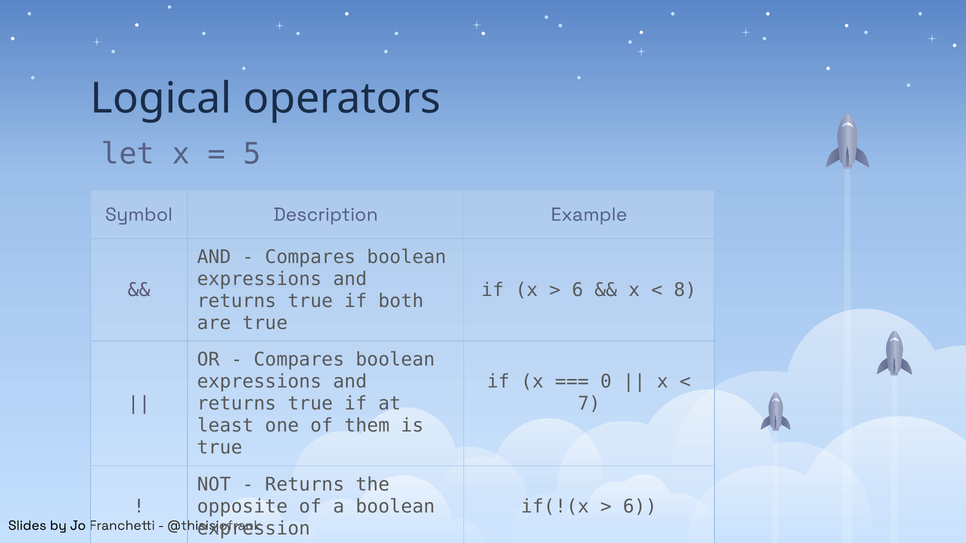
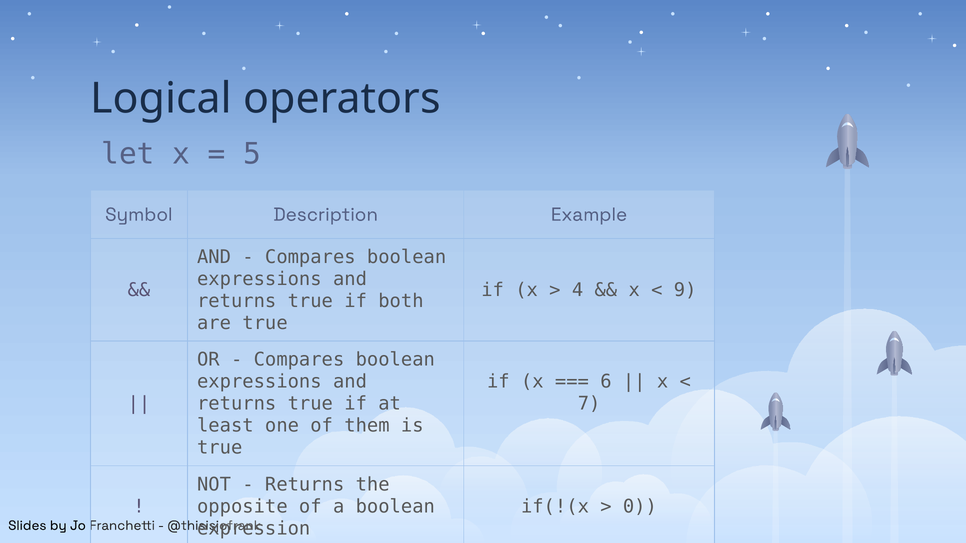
6 at (578, 290): 6 -> 4
8: 8 -> 9
0: 0 -> 6
6 at (640, 507): 6 -> 0
